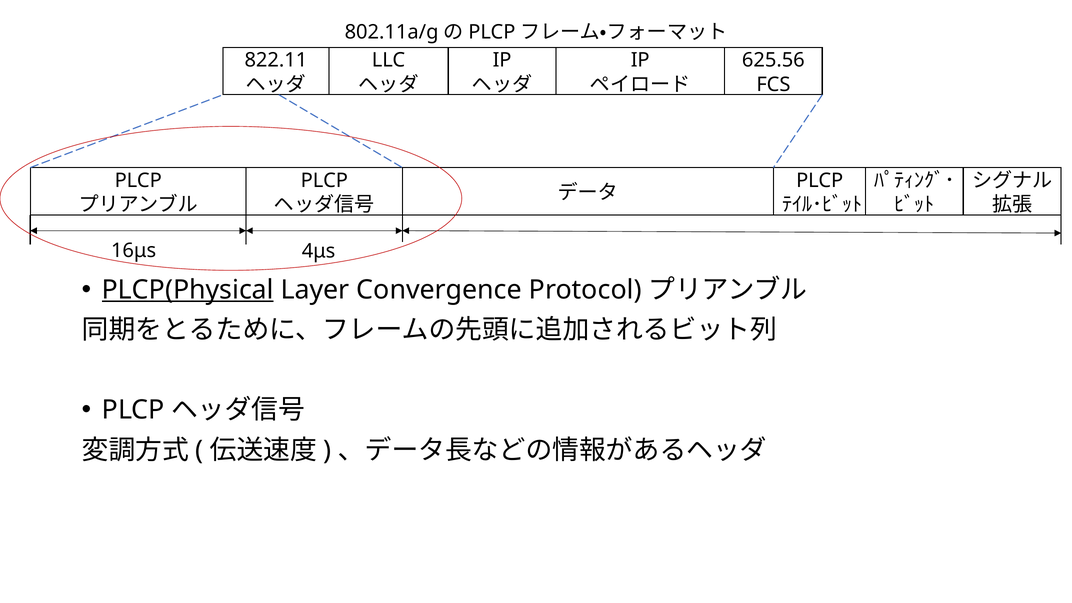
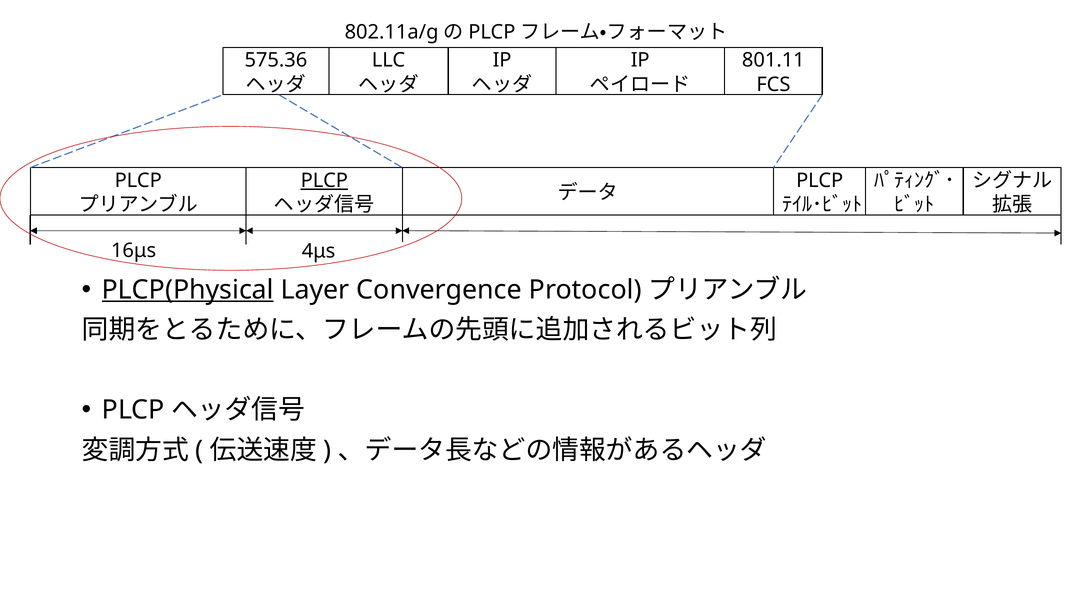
822.11: 822.11 -> 575.36
625.56: 625.56 -> 801.11
PLCP at (324, 181) underline: none -> present
